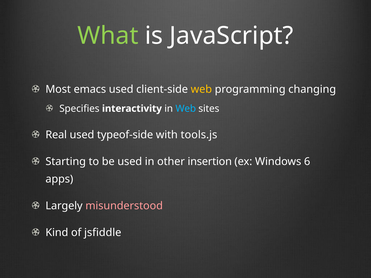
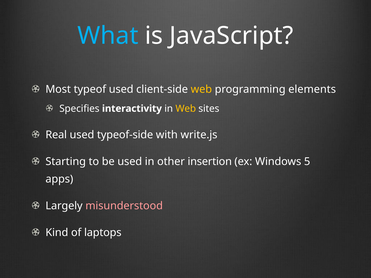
What colour: light green -> light blue
emacs: emacs -> typeof
changing: changing -> elements
Web at (186, 109) colour: light blue -> yellow
tools.js: tools.js -> write.js
6: 6 -> 5
jsfiddle: jsfiddle -> laptops
